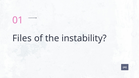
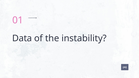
Files: Files -> Data
